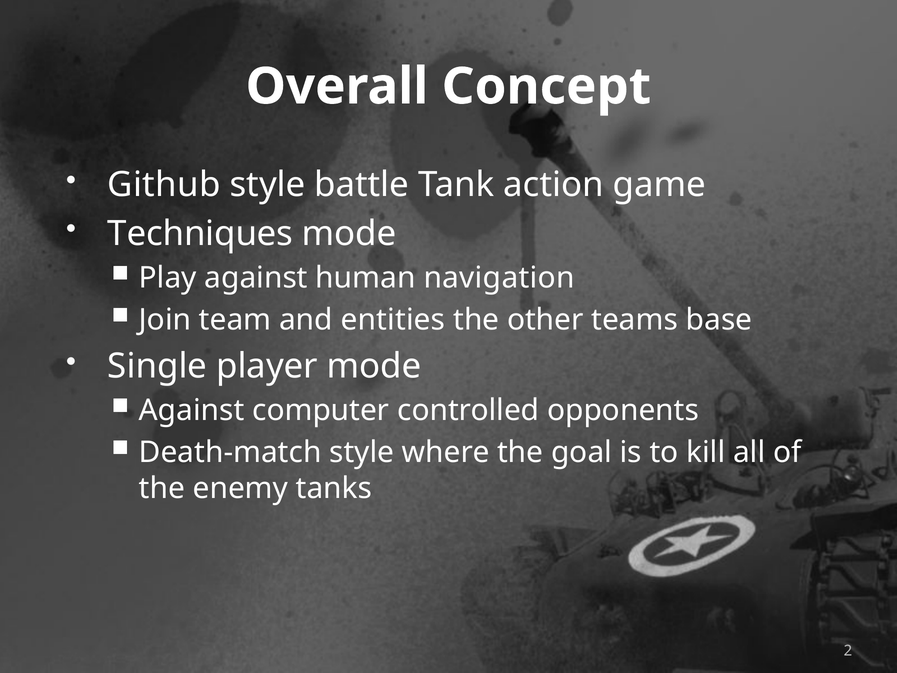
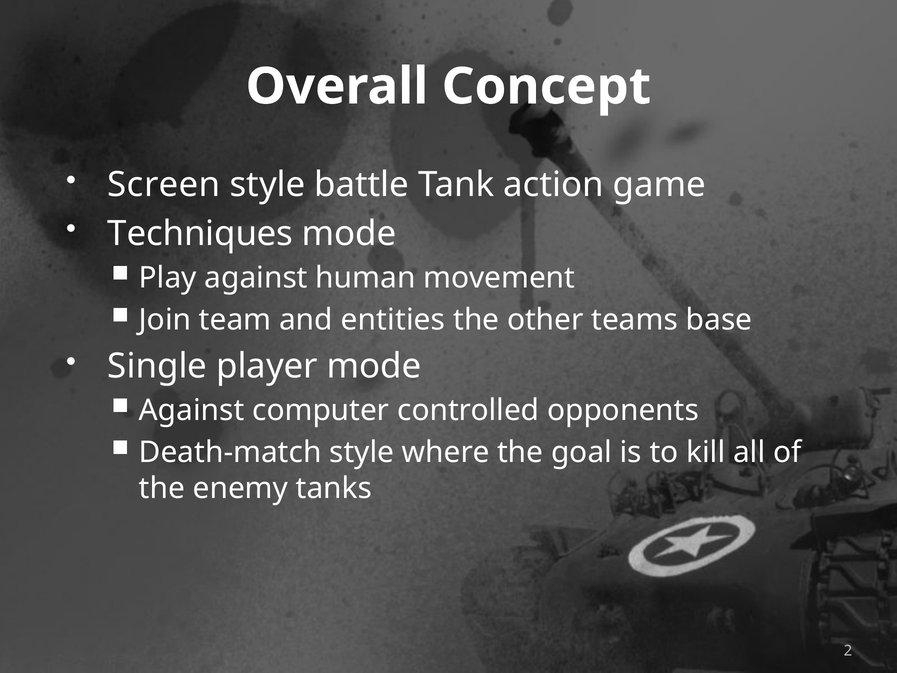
Github: Github -> Screen
navigation: navigation -> movement
